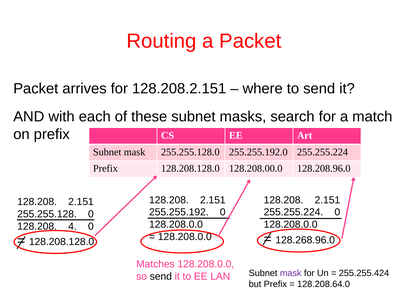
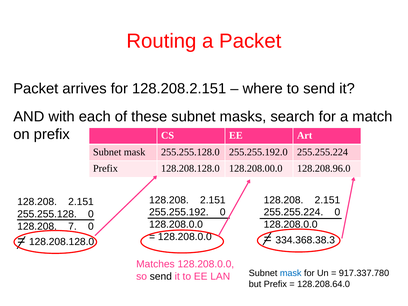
4: 4 -> 7
128.268.96.0: 128.268.96.0 -> 334.368.38.3
mask at (291, 273) colour: purple -> blue
255.255.424: 255.255.424 -> 917.337.780
